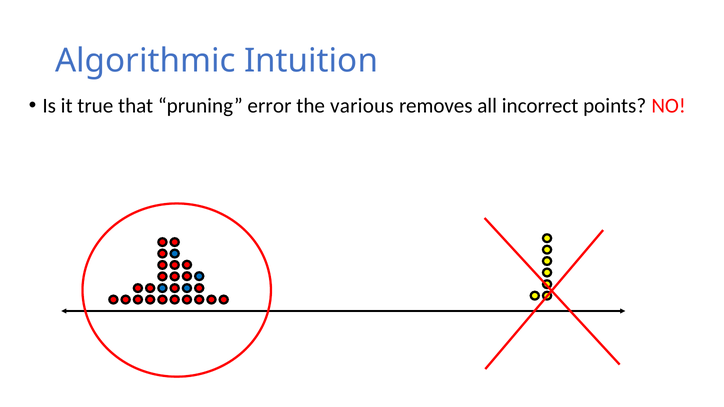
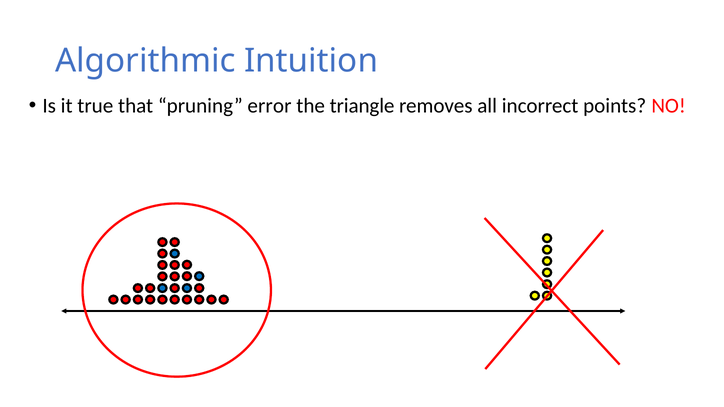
various: various -> triangle
